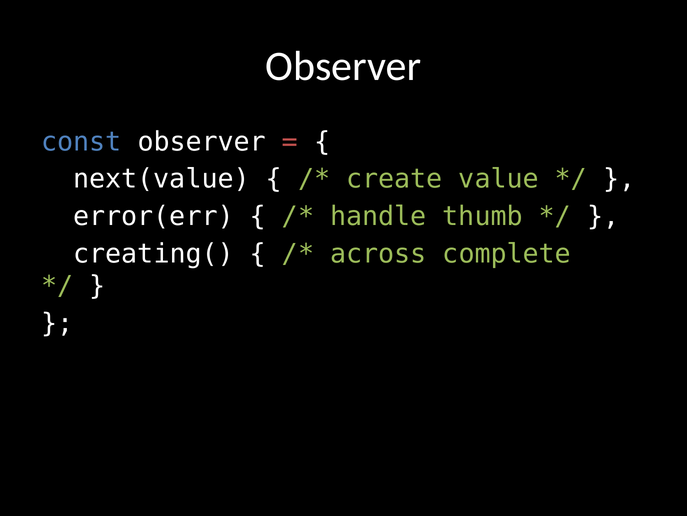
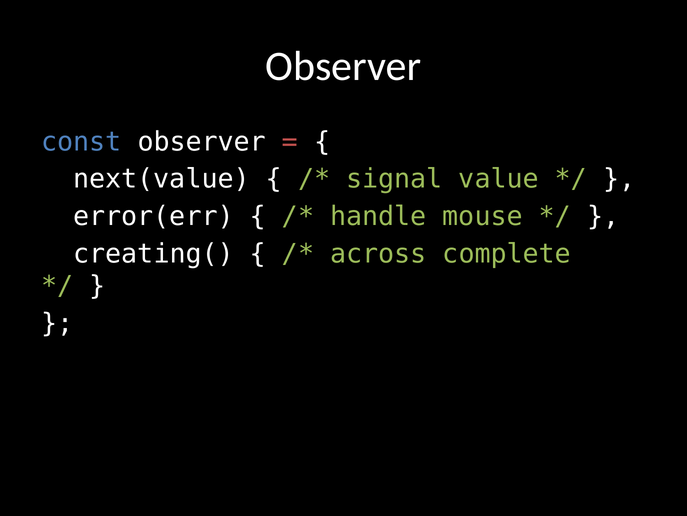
create: create -> signal
thumb: thumb -> mouse
